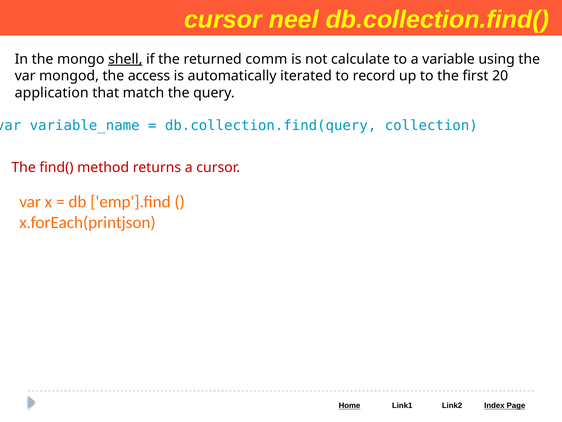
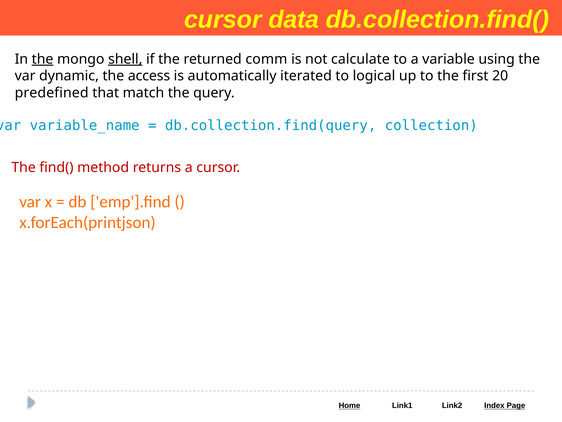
neel: neel -> data
the at (43, 59) underline: none -> present
mongod: mongod -> dynamic
record: record -> logical
application: application -> predefined
